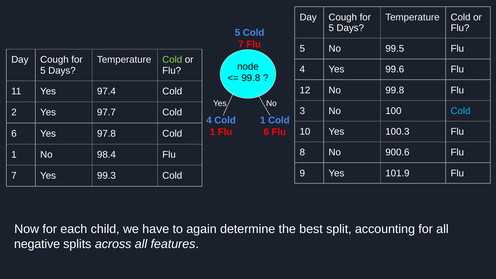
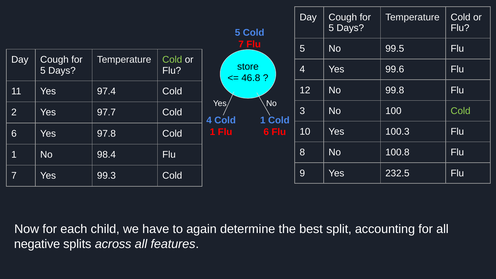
node: node -> store
99.8 at (251, 78): 99.8 -> 46.8
Cold at (461, 111) colour: light blue -> light green
900.6: 900.6 -> 100.8
101.9: 101.9 -> 232.5
